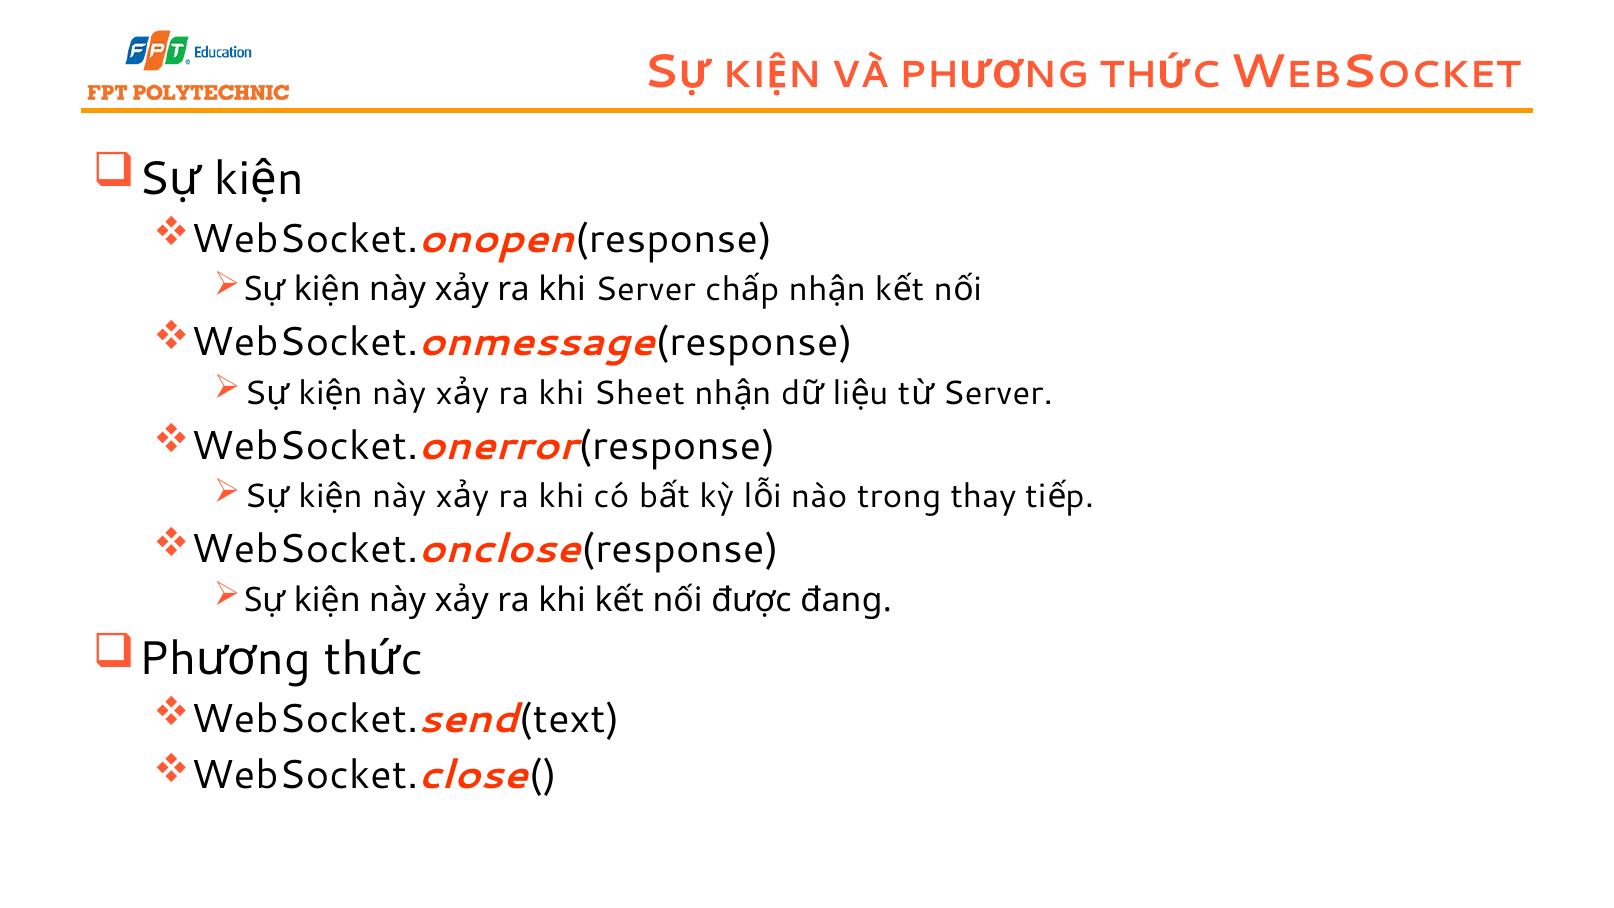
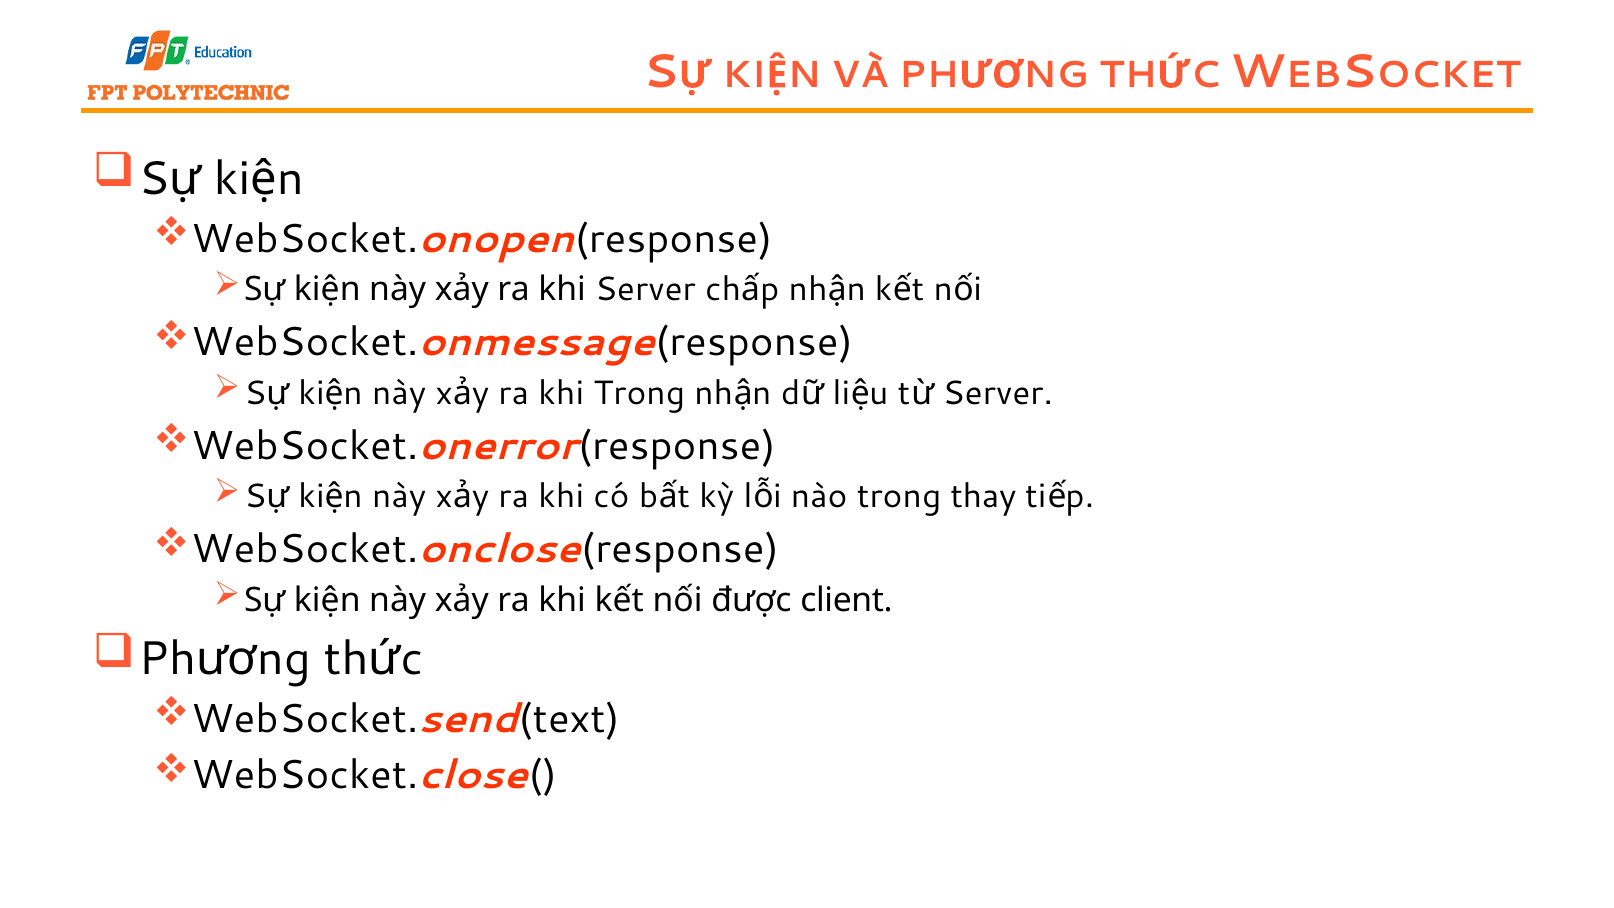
khi Sheet: Sheet -> Trong
đang: đang -> client
